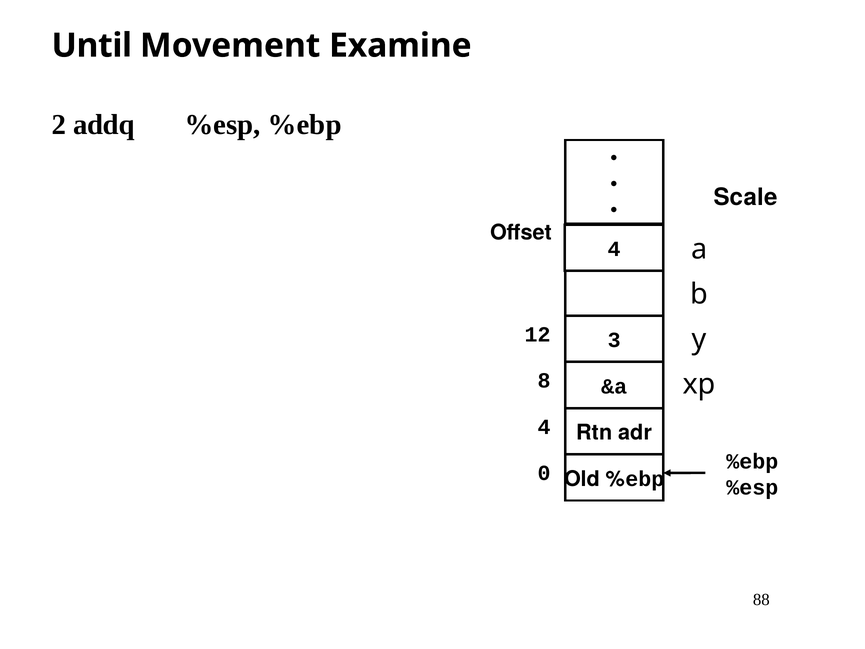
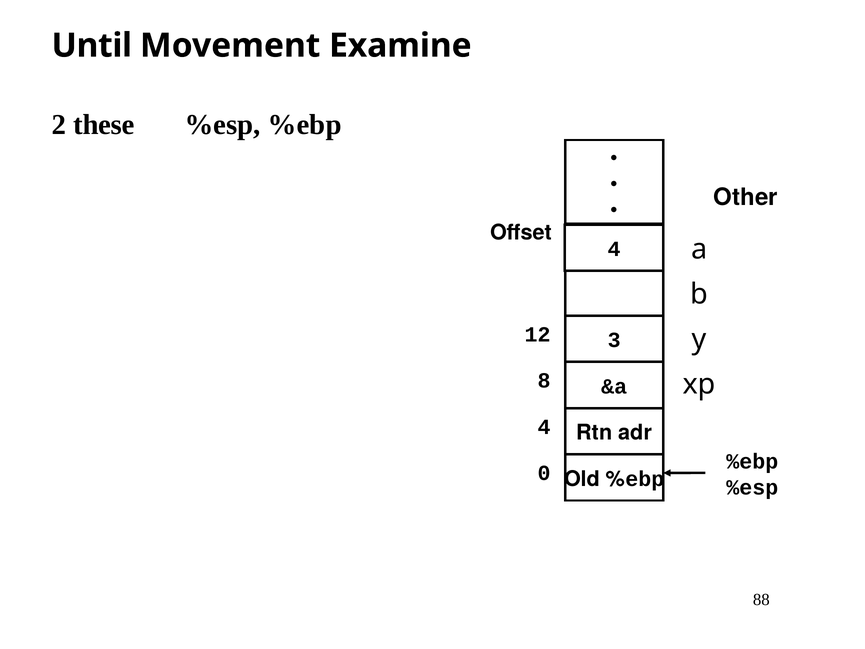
addq: addq -> these
Scale: Scale -> Other
